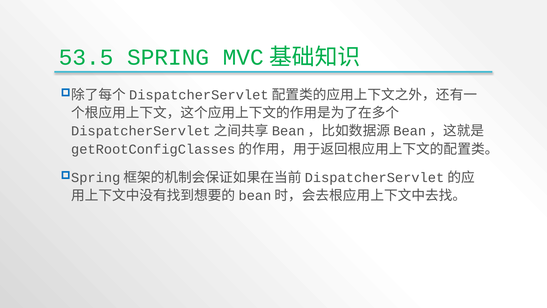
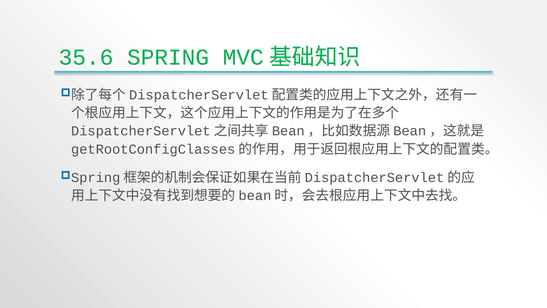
53.5: 53.5 -> 35.6
